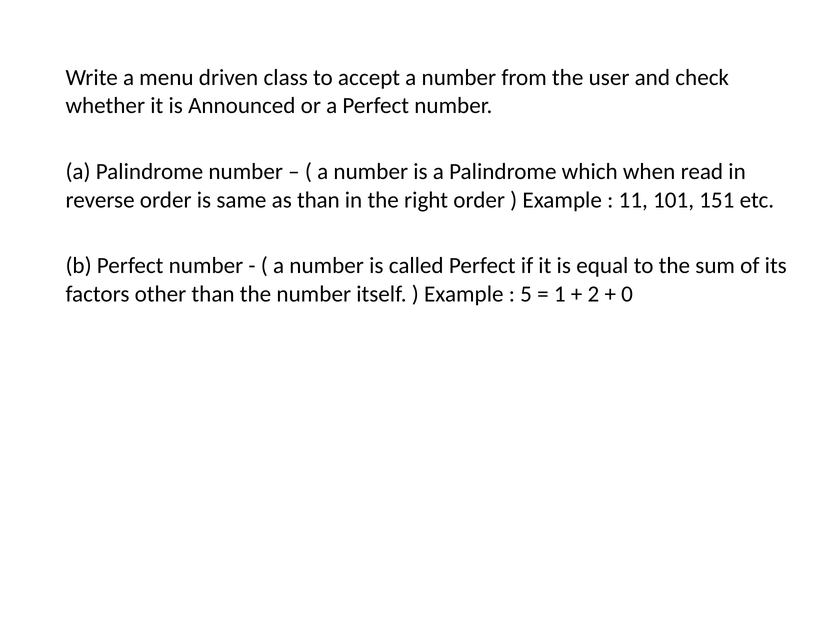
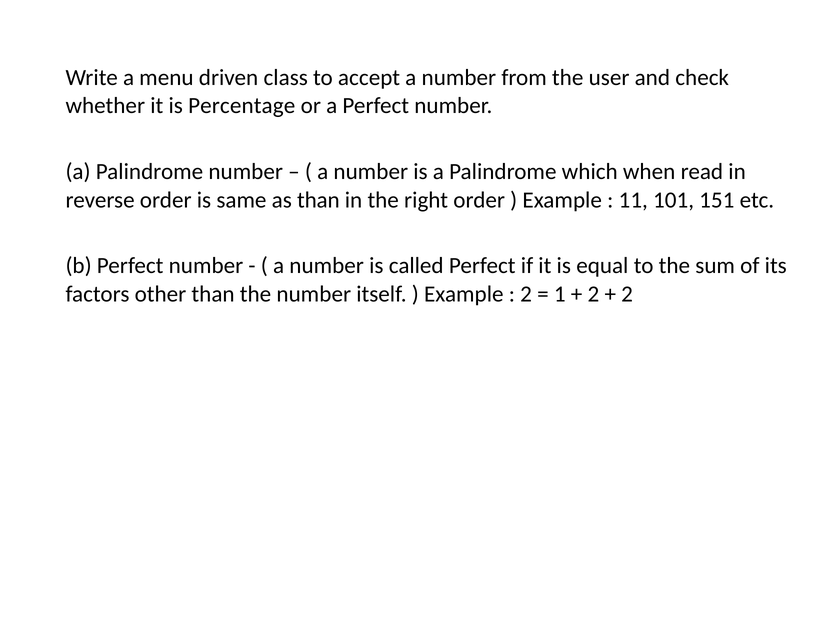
Announced: Announced -> Percentage
5 at (526, 294): 5 -> 2
0 at (627, 294): 0 -> 2
